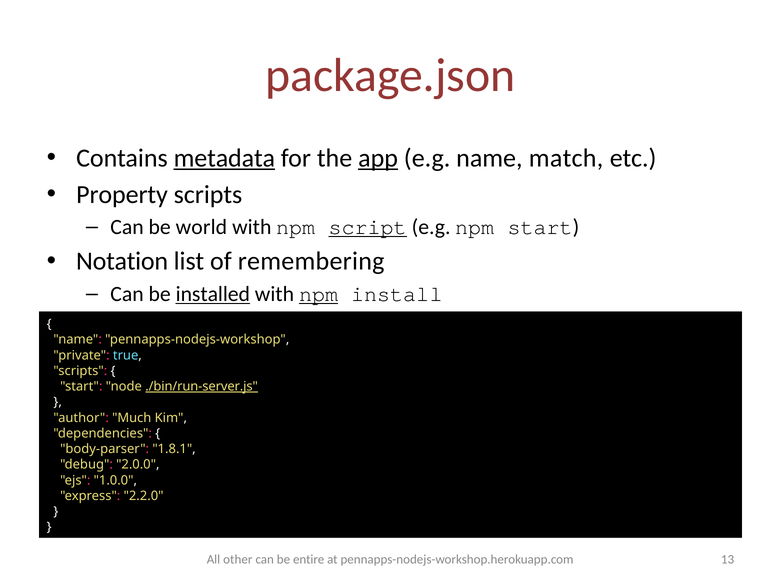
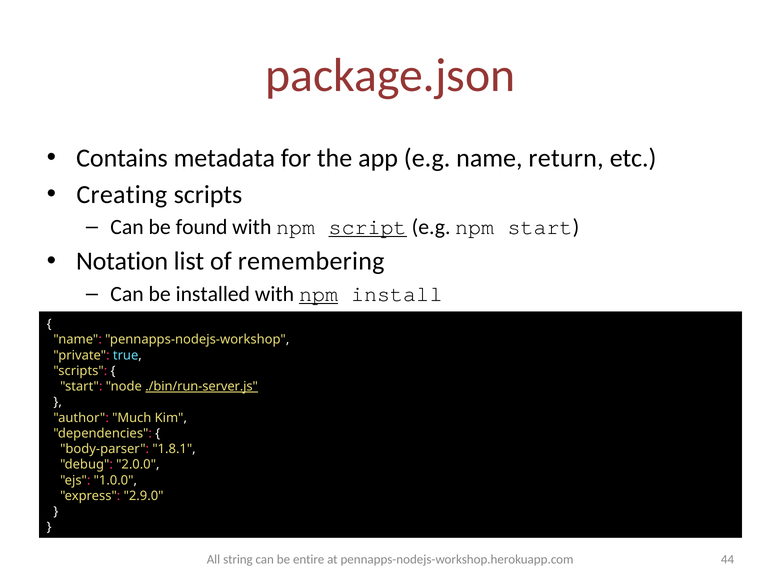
metadata underline: present -> none
app underline: present -> none
match: match -> return
Property: Property -> Creating
world: world -> found
installed underline: present -> none
2.2.0: 2.2.0 -> 2.9.0
other: other -> string
13: 13 -> 44
